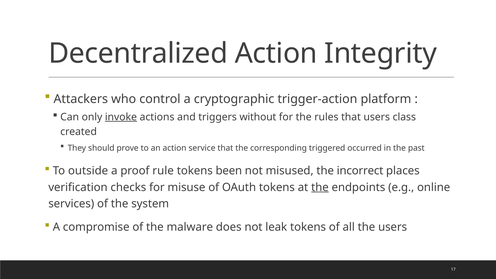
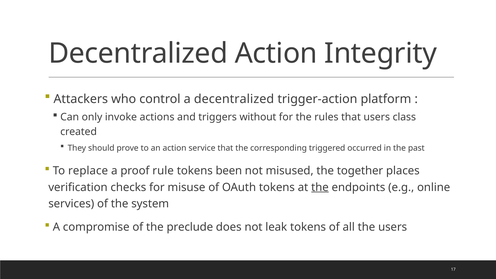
a cryptographic: cryptographic -> decentralized
invoke underline: present -> none
outside: outside -> replace
incorrect: incorrect -> together
malware: malware -> preclude
